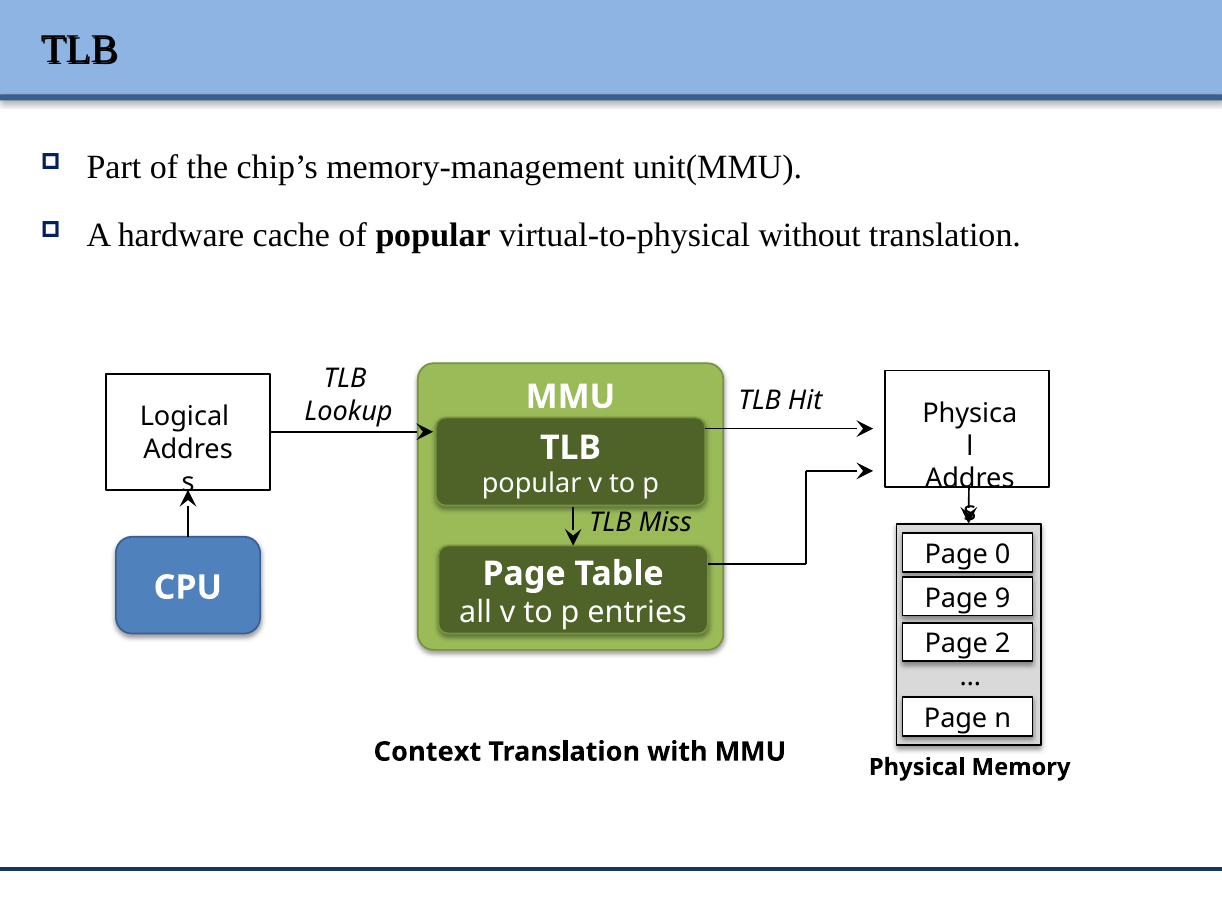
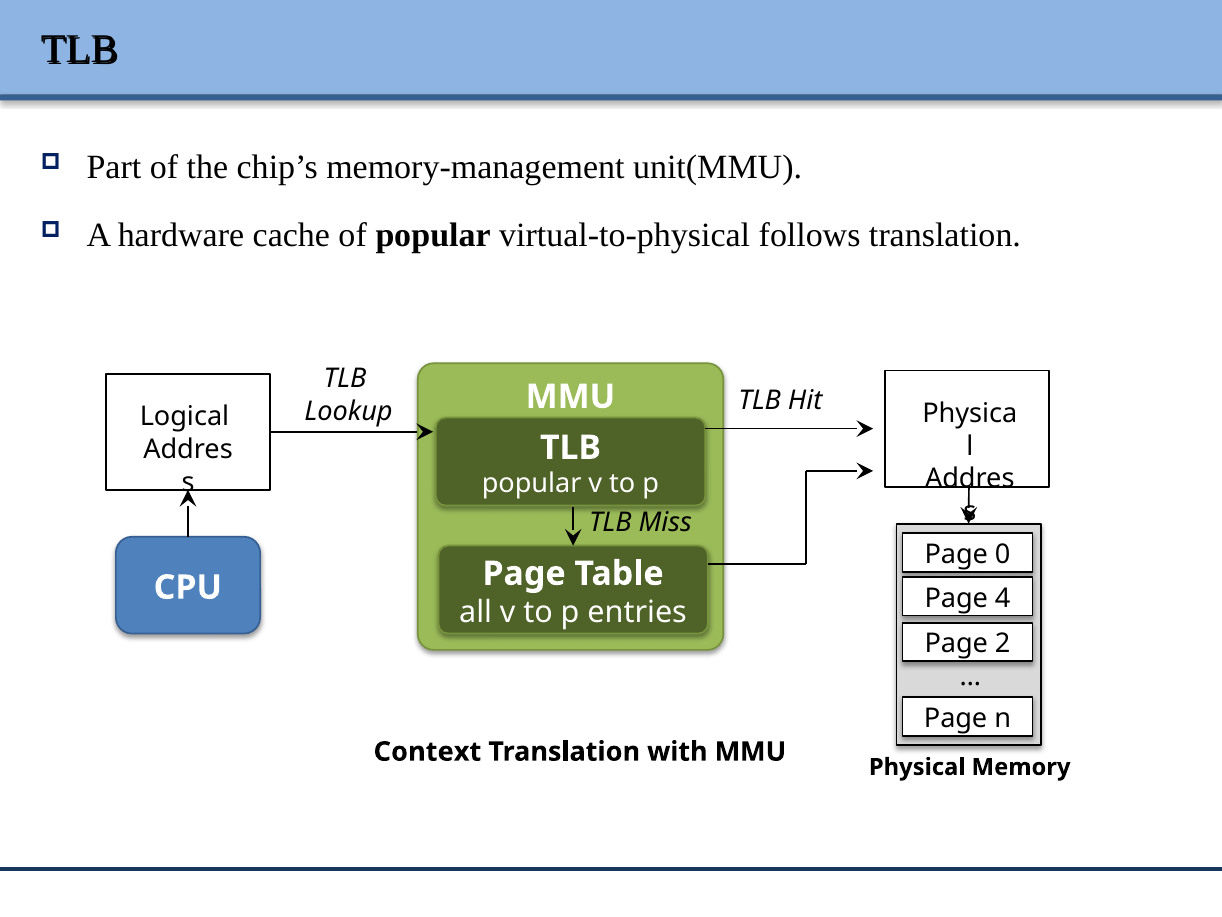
without: without -> follows
9: 9 -> 4
